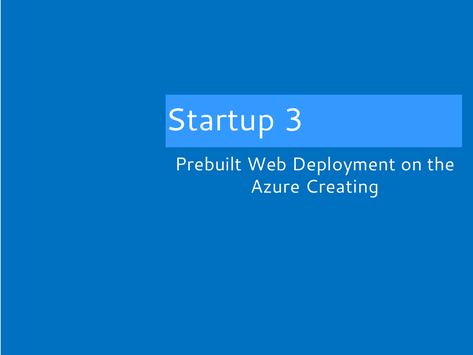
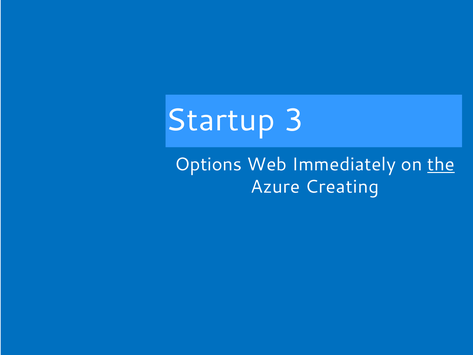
Prebuilt: Prebuilt -> Options
Deployment: Deployment -> Immediately
the underline: none -> present
